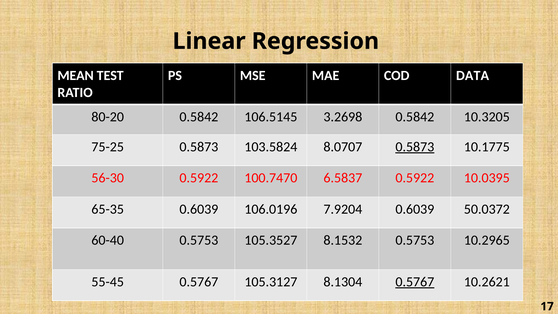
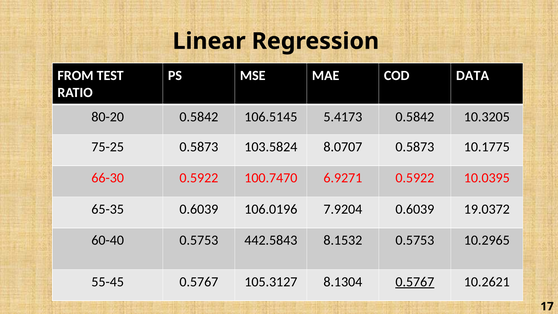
MEAN: MEAN -> FROM
3.2698: 3.2698 -> 5.4173
0.5873 at (415, 147) underline: present -> none
56-30: 56-30 -> 66-30
6.5837: 6.5837 -> 6.9271
50.0372: 50.0372 -> 19.0372
105.3527: 105.3527 -> 442.5843
